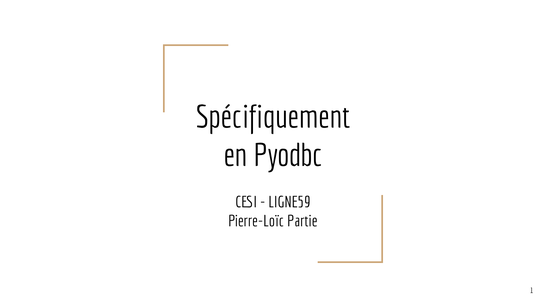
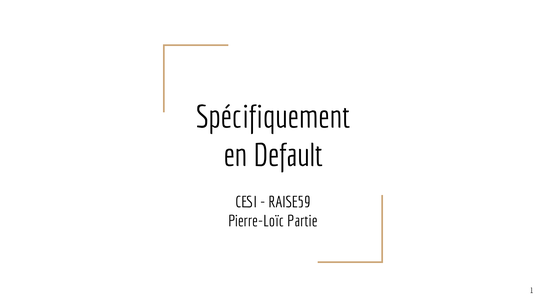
Pyodbc: Pyodbc -> Default
LIGNE59: LIGNE59 -> RAISE59
